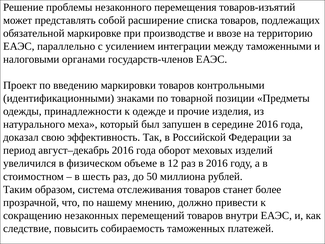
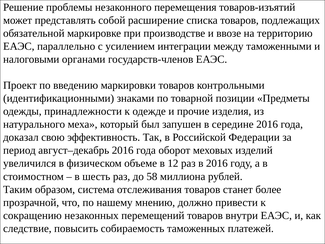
50: 50 -> 58
